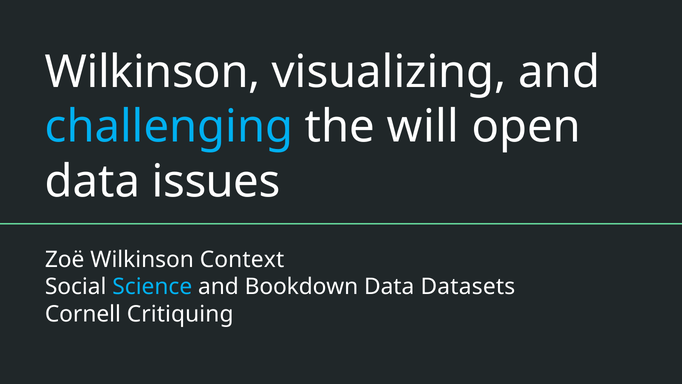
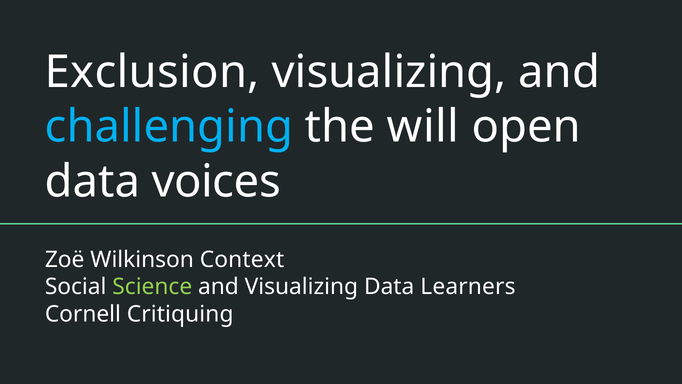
Wilkinson at (153, 72): Wilkinson -> Exclusion
issues: issues -> voices
Science colour: light blue -> light green
and Bookdown: Bookdown -> Visualizing
Datasets: Datasets -> Learners
